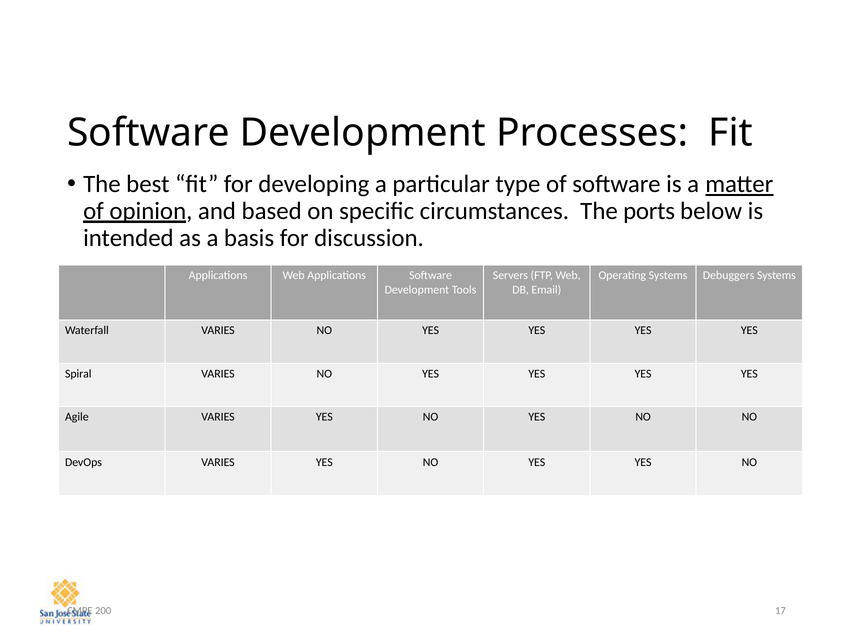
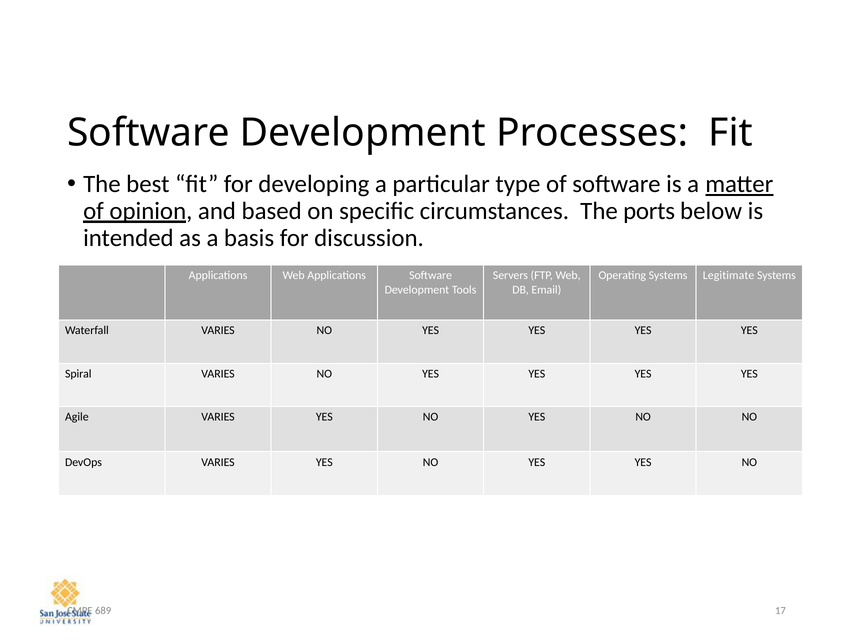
Debuggers: Debuggers -> Legitimate
200: 200 -> 689
